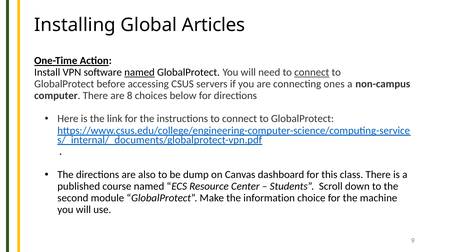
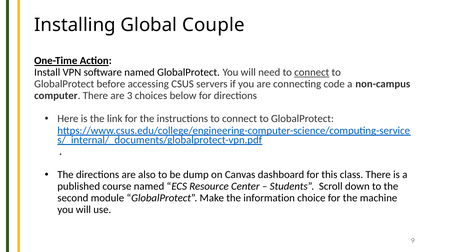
Articles: Articles -> Couple
named at (139, 73) underline: present -> none
ones: ones -> code
8: 8 -> 3
